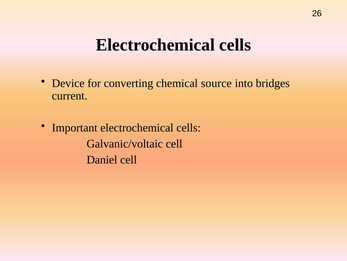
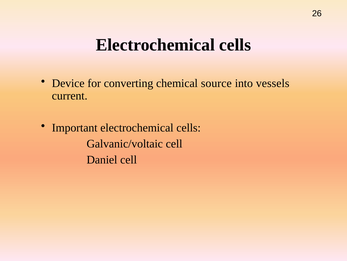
bridges: bridges -> vessels
